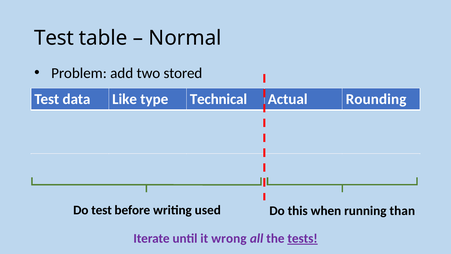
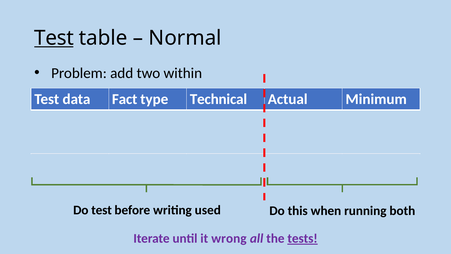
Test at (54, 38) underline: none -> present
stored: stored -> within
Like: Like -> Fact
Rounding: Rounding -> Minimum
than: than -> both
